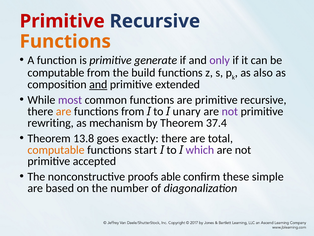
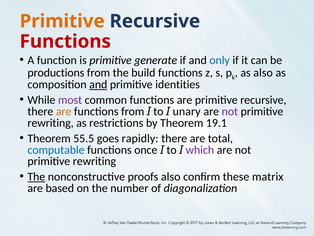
Primitive at (62, 21) colour: red -> orange
Functions at (65, 41) colour: orange -> red
only colour: purple -> blue
computable at (56, 73): computable -> productions
extended: extended -> identities
mechanism: mechanism -> restrictions
37.4: 37.4 -> 19.1
13.8: 13.8 -> 55.5
exactly: exactly -> rapidly
computable at (56, 150) colour: orange -> blue
start: start -> once
accepted at (94, 161): accepted -> rewriting
The at (36, 176) underline: none -> present
proofs able: able -> also
simple: simple -> matrix
